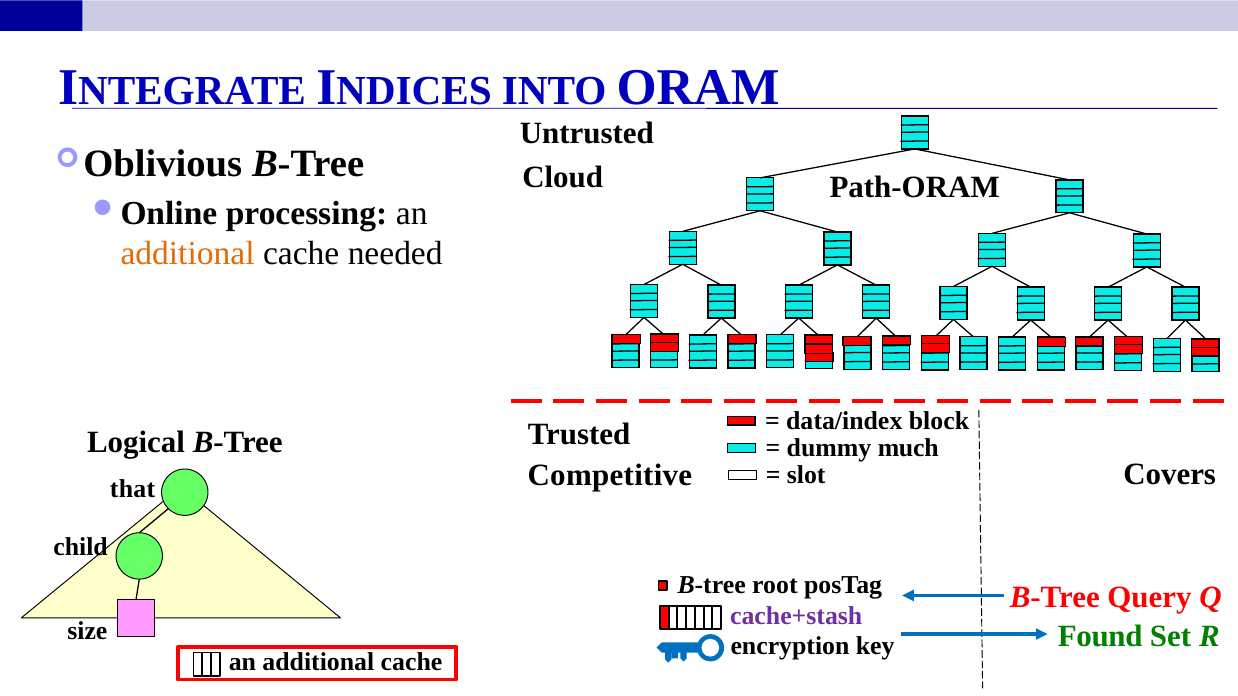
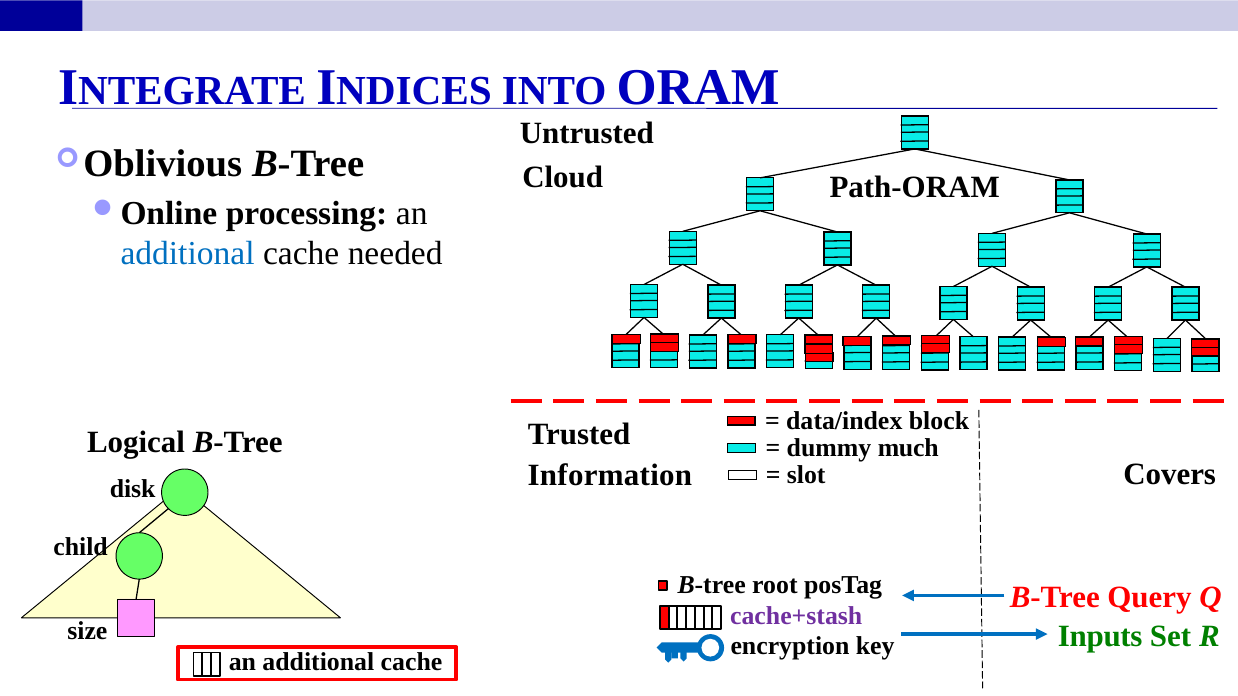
additional at (188, 254) colour: orange -> blue
Competitive: Competitive -> Information
that: that -> disk
Found: Found -> Inputs
